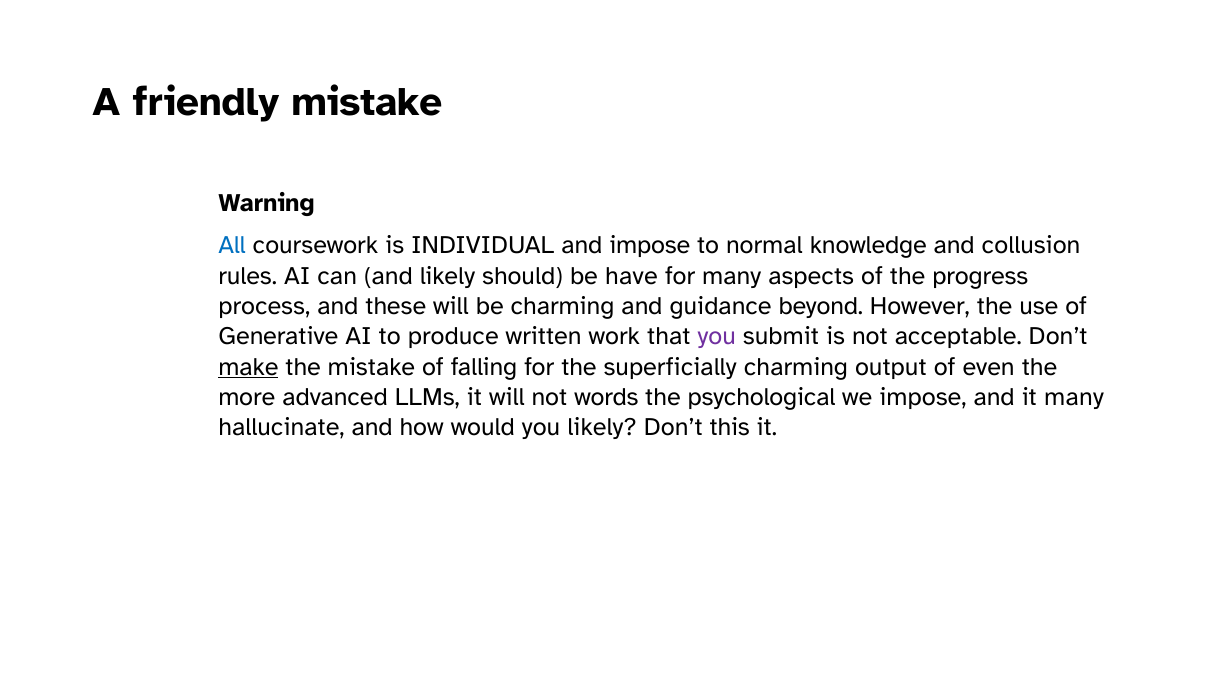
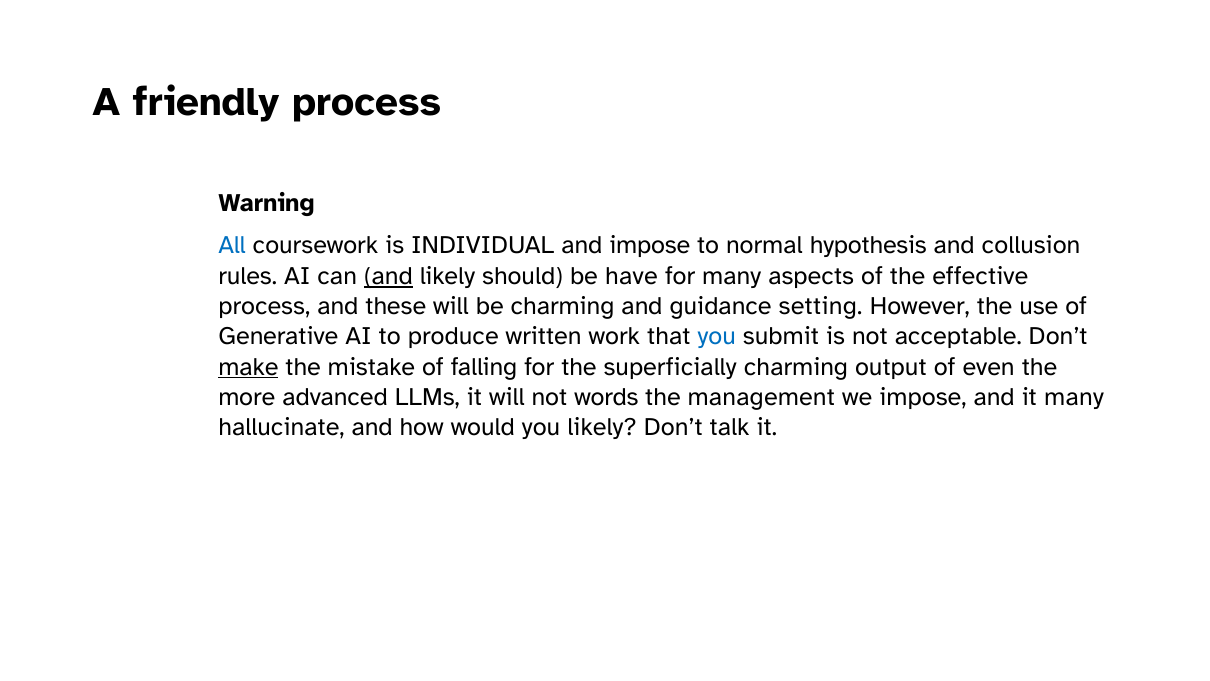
friendly mistake: mistake -> process
knowledge: knowledge -> hypothesis
and at (388, 276) underline: none -> present
progress: progress -> effective
beyond: beyond -> setting
you at (717, 336) colour: purple -> blue
psychological: psychological -> management
this: this -> talk
